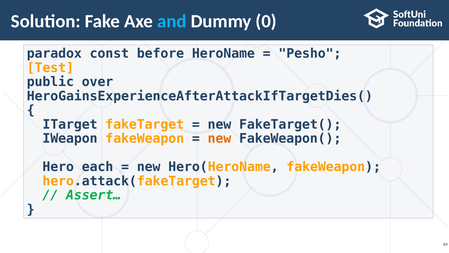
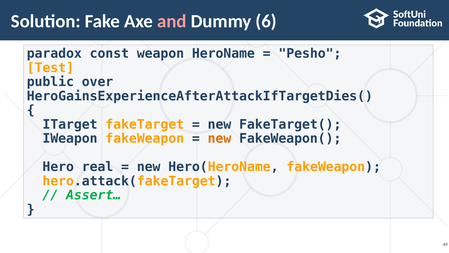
and colour: light blue -> pink
0: 0 -> 6
before: before -> weapon
each: each -> real
